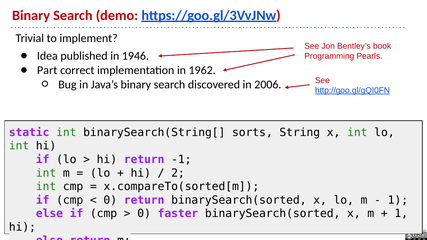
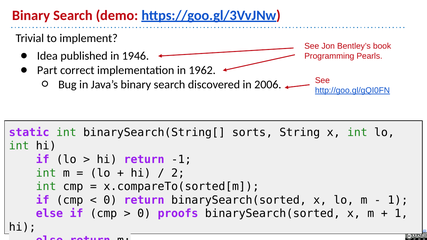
faster: faster -> proofs
